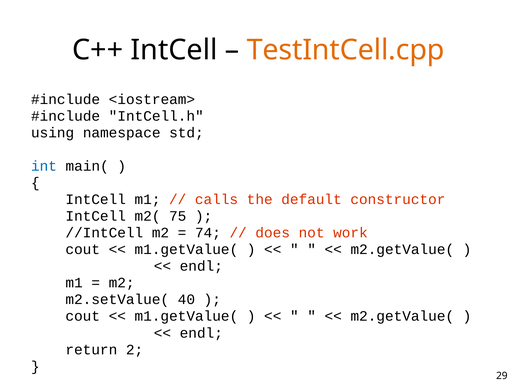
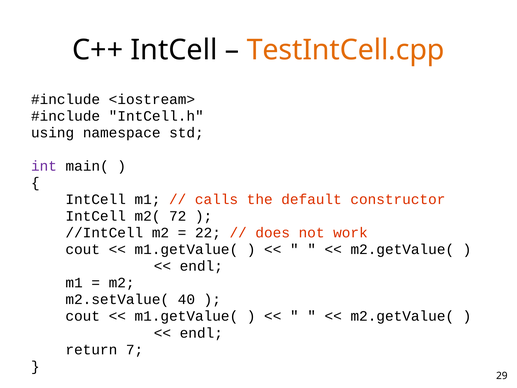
int colour: blue -> purple
75: 75 -> 72
74: 74 -> 22
2: 2 -> 7
